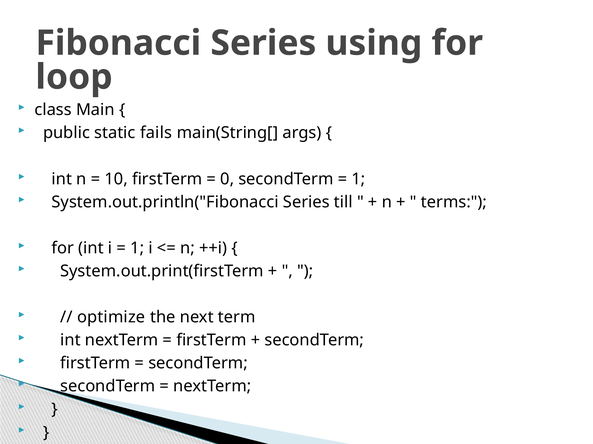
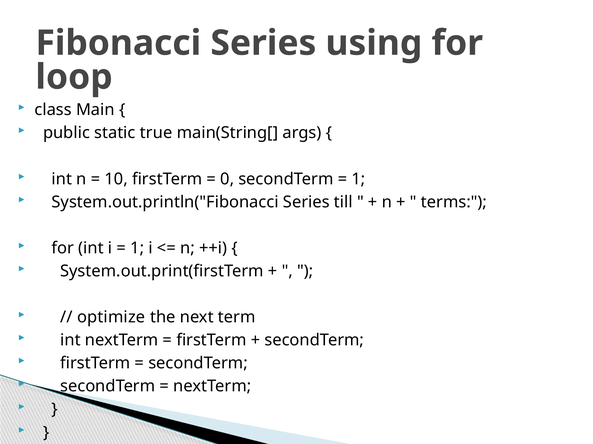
fails: fails -> true
